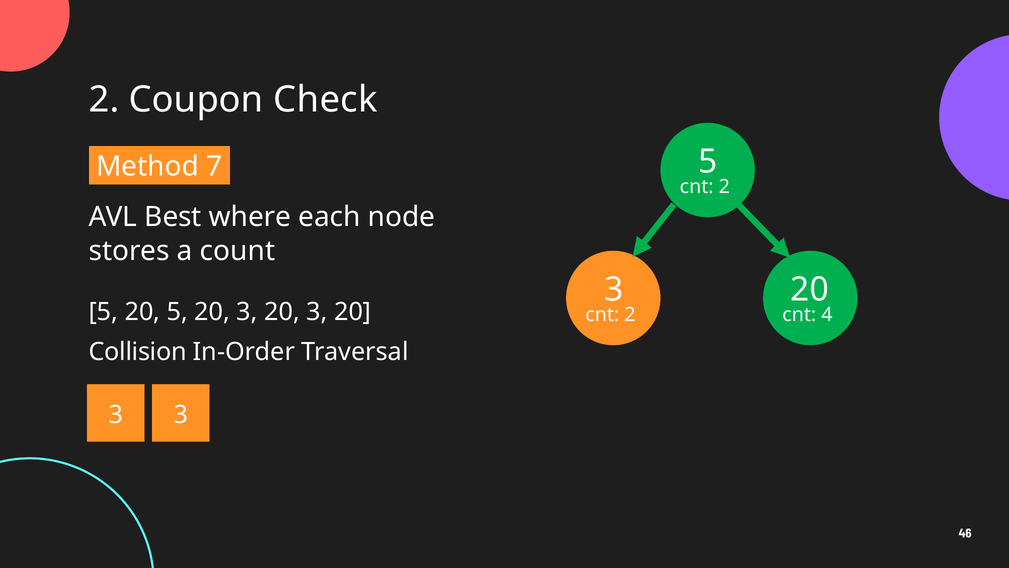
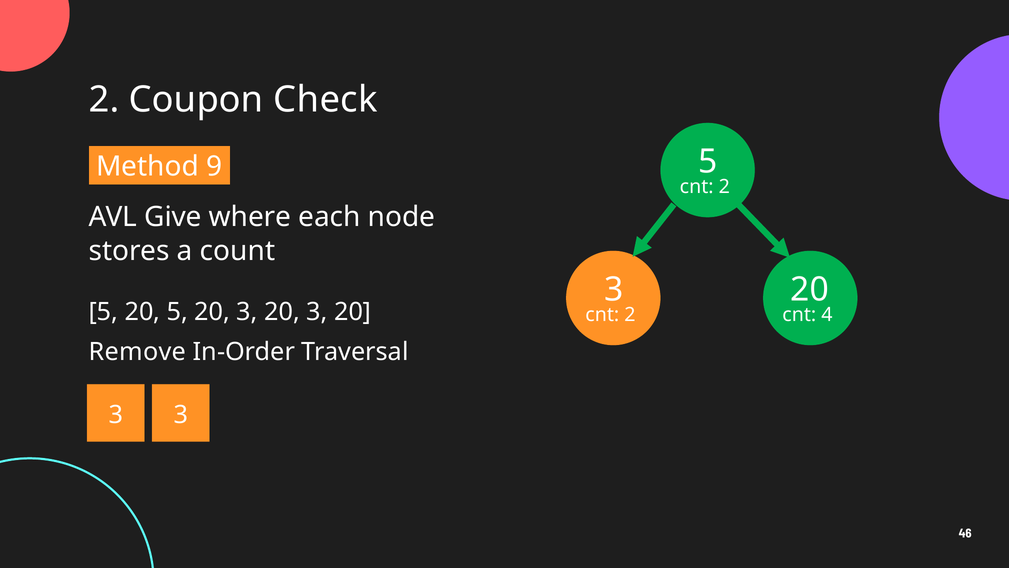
7: 7 -> 9
Best: Best -> Give
Collision: Collision -> Remove
